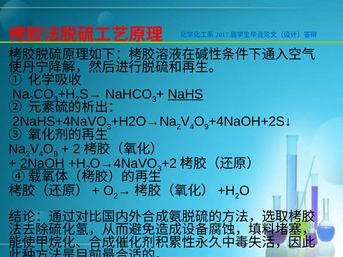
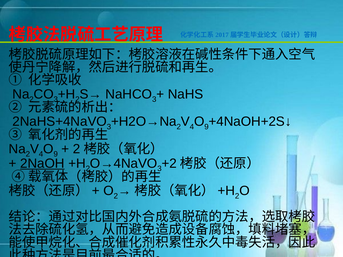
NaHS underline: present -> none
